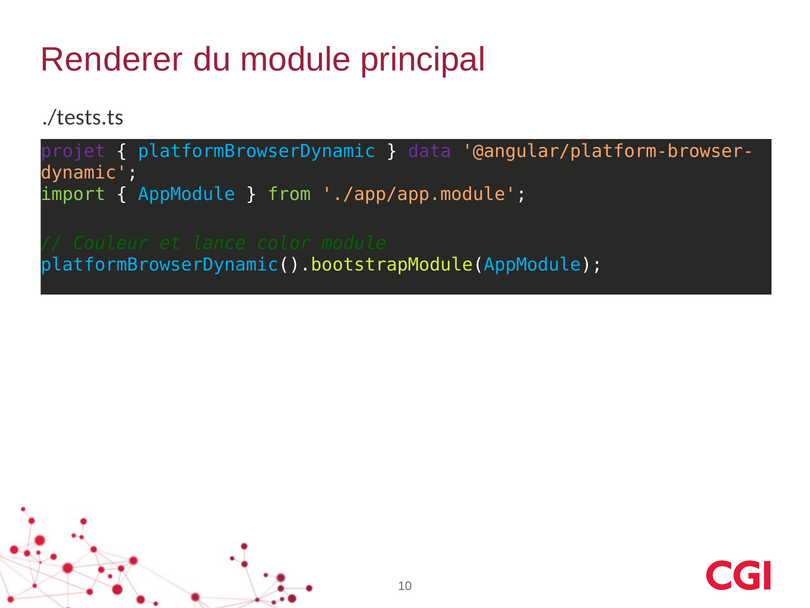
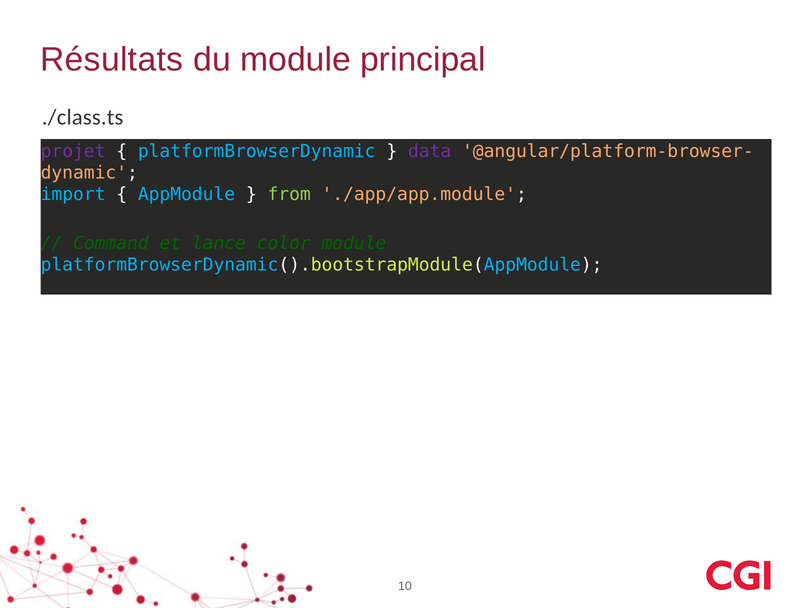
Renderer: Renderer -> Résultats
./tests.ts: ./tests.ts -> ./class.ts
import colour: light green -> light blue
Couleur: Couleur -> Command
